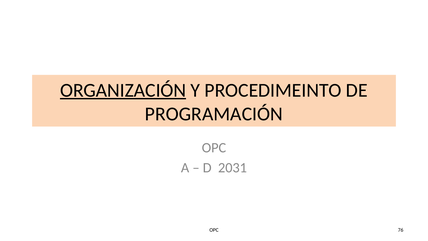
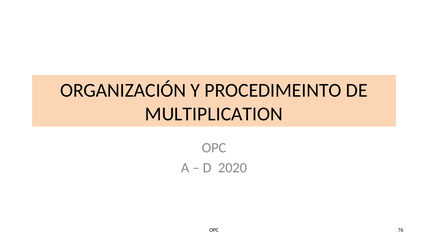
ORGANIZACIÓN underline: present -> none
PROGRAMACIÓN: PROGRAMACIÓN -> MULTIPLICATION
2031: 2031 -> 2020
